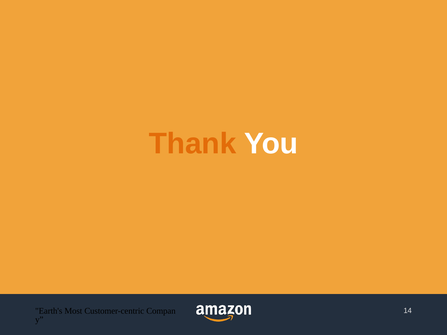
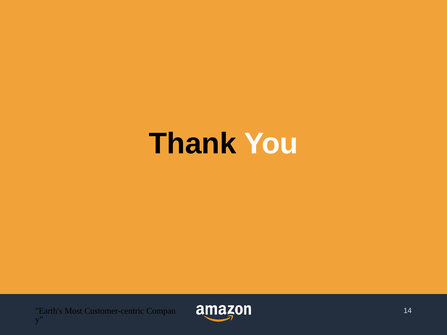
Thank colour: orange -> black
